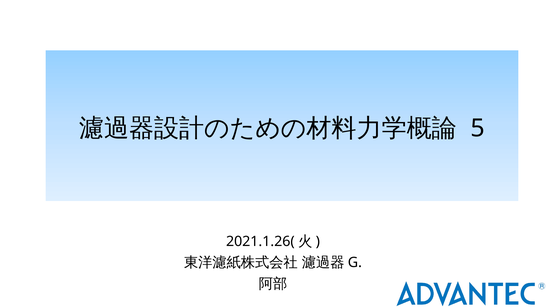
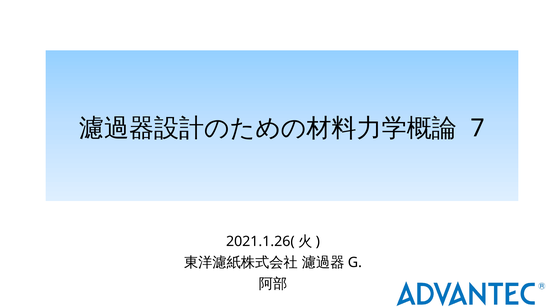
5: 5 -> 7
